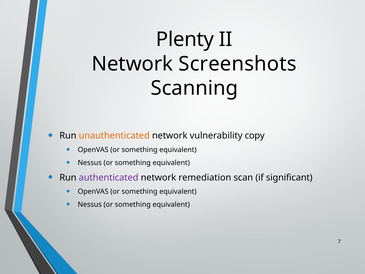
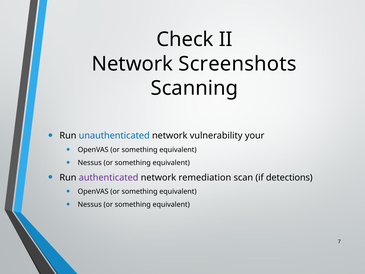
Plenty: Plenty -> Check
unauthenticated colour: orange -> blue
copy: copy -> your
significant: significant -> detections
